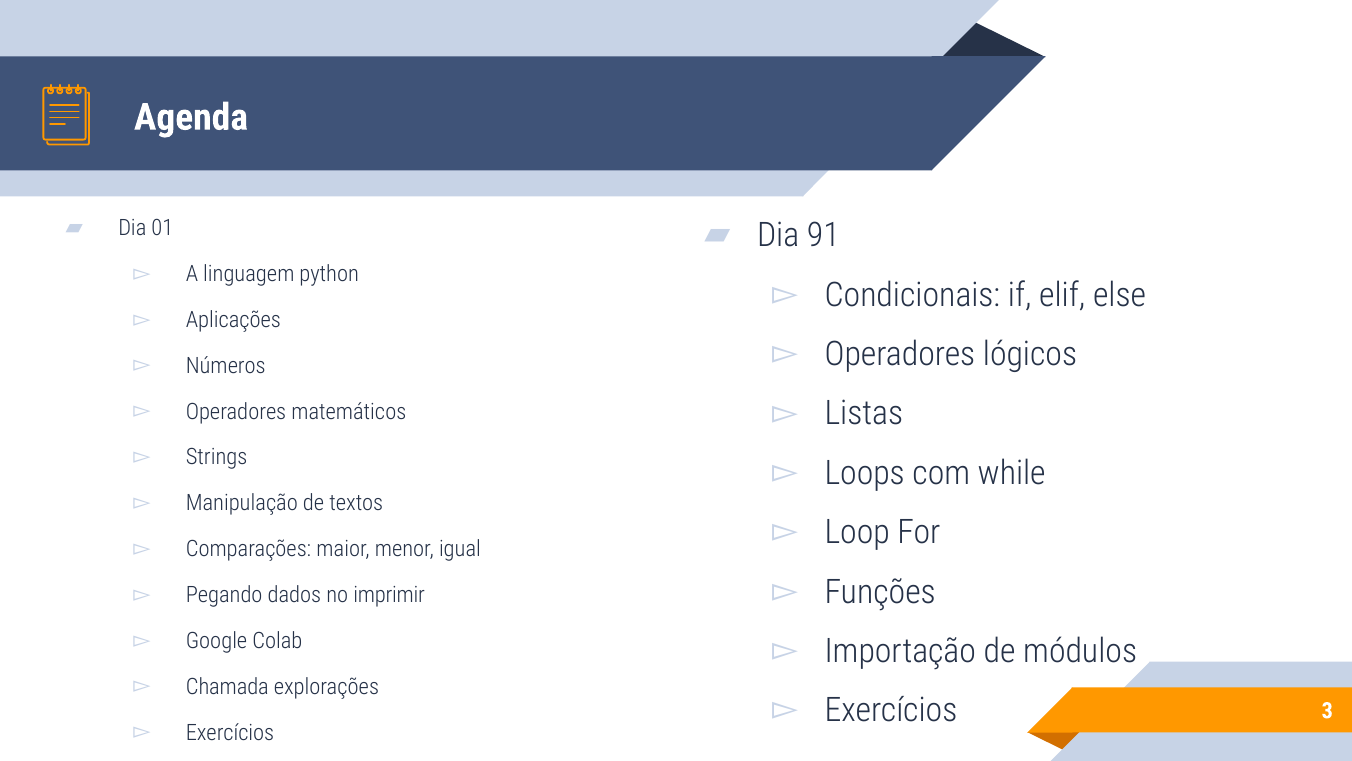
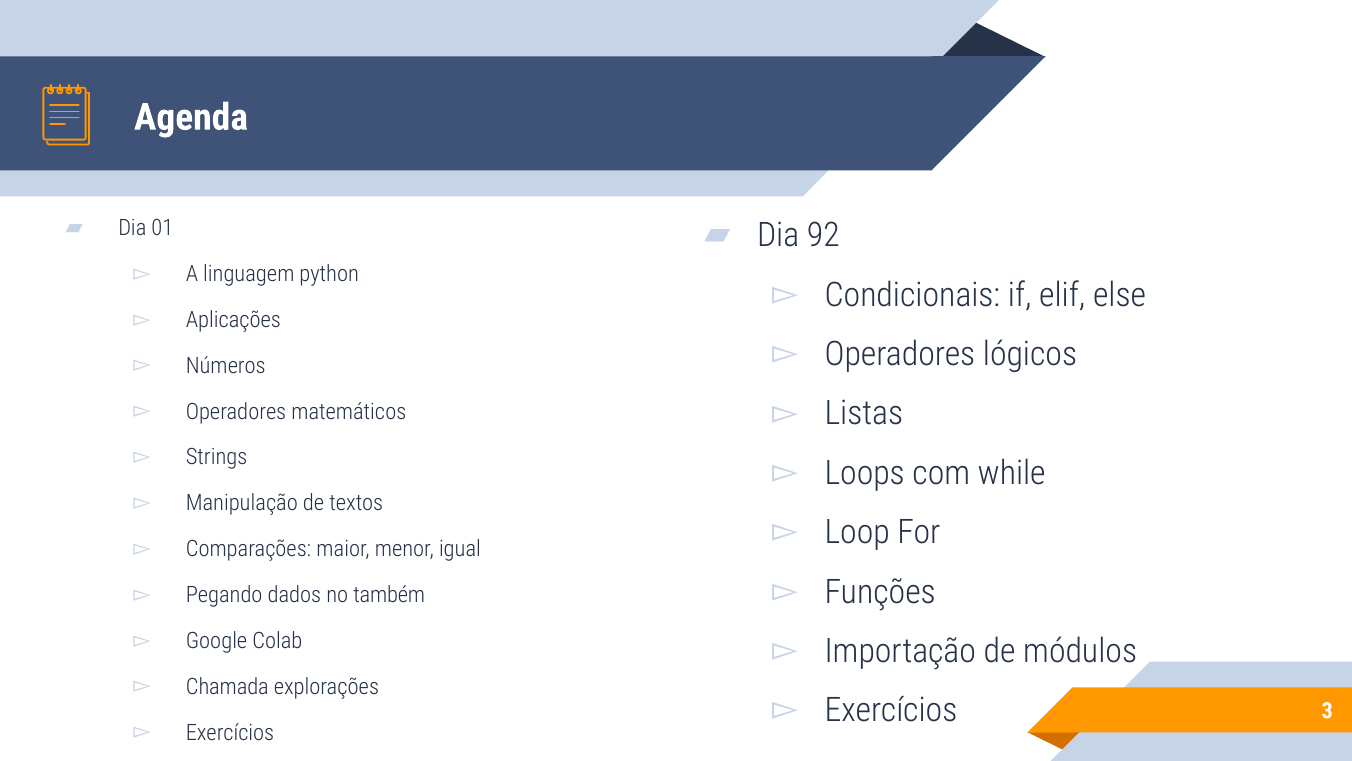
91: 91 -> 92
imprimir: imprimir -> também
